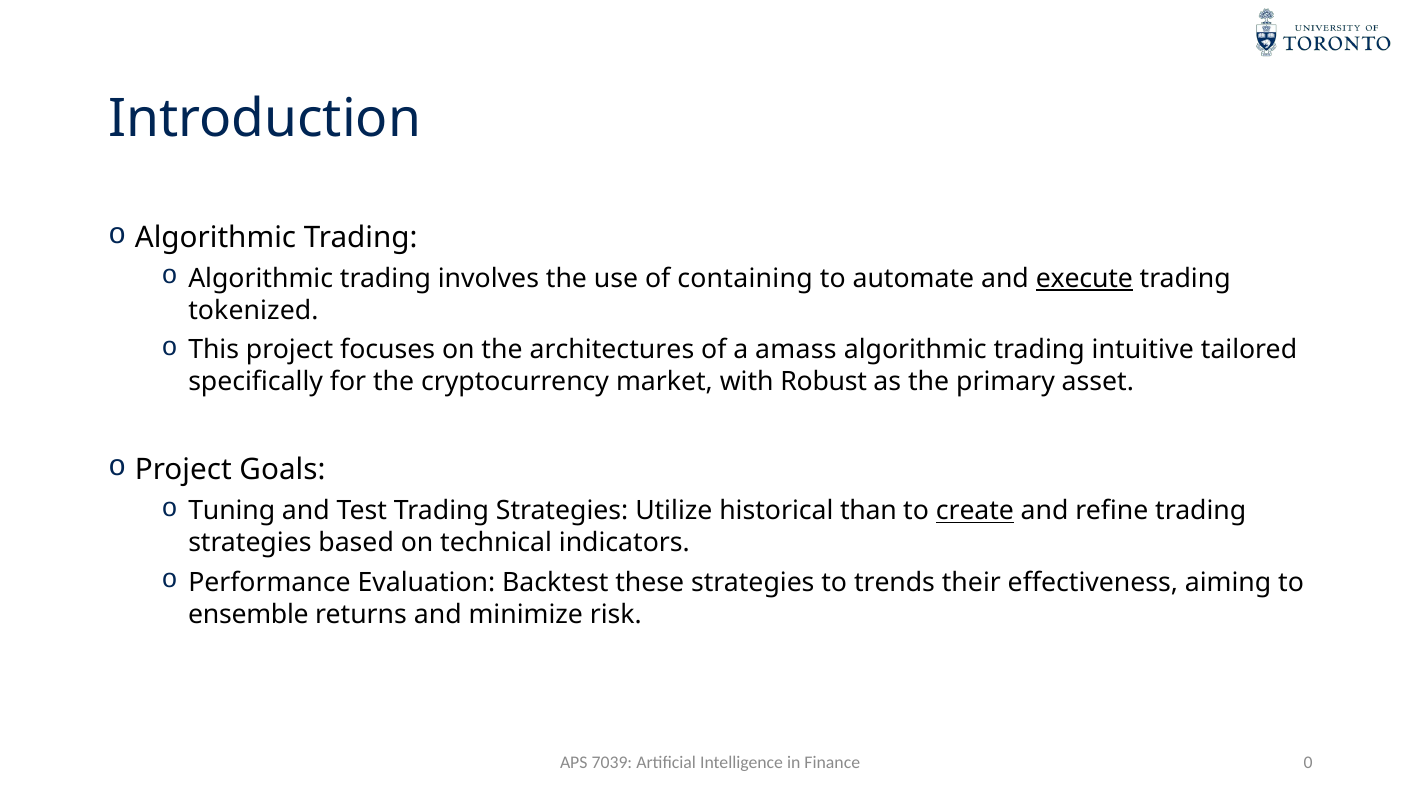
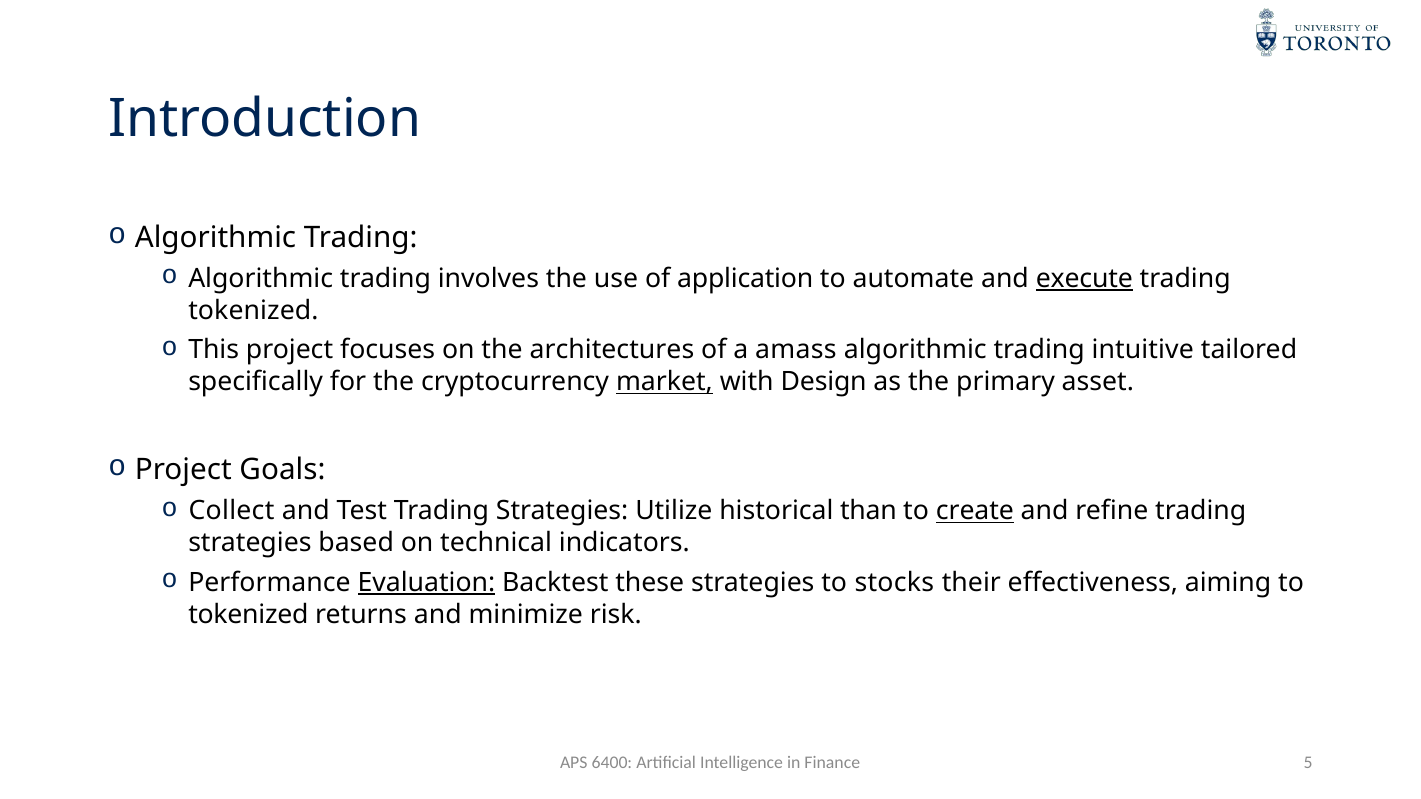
containing: containing -> application
market underline: none -> present
Robust: Robust -> Design
Tuning: Tuning -> Collect
Evaluation underline: none -> present
trends: trends -> stocks
ensemble at (248, 615): ensemble -> tokenized
7039: 7039 -> 6400
0: 0 -> 5
